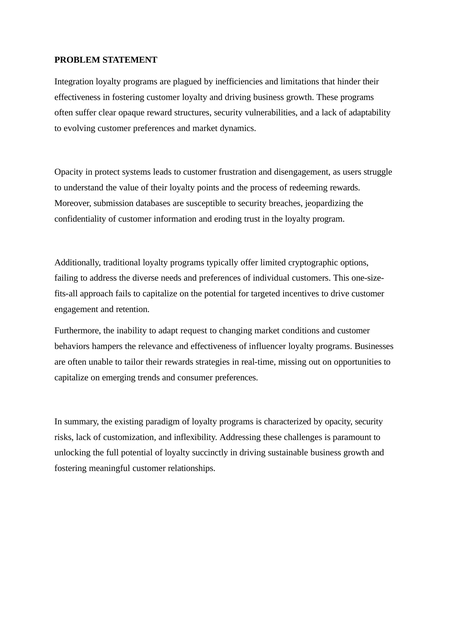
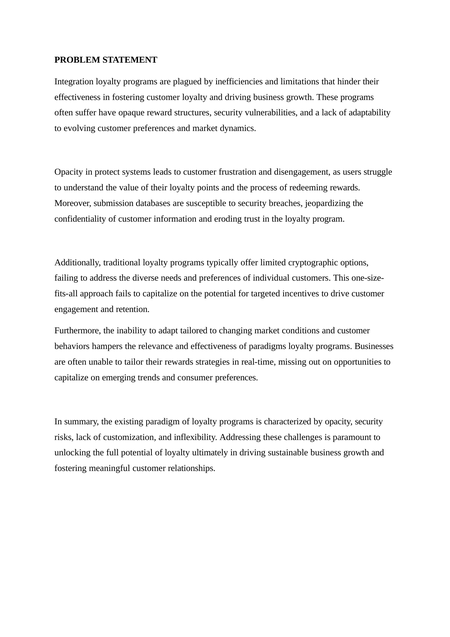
clear: clear -> have
request: request -> tailored
influencer: influencer -> paradigms
succinctly: succinctly -> ultimately
